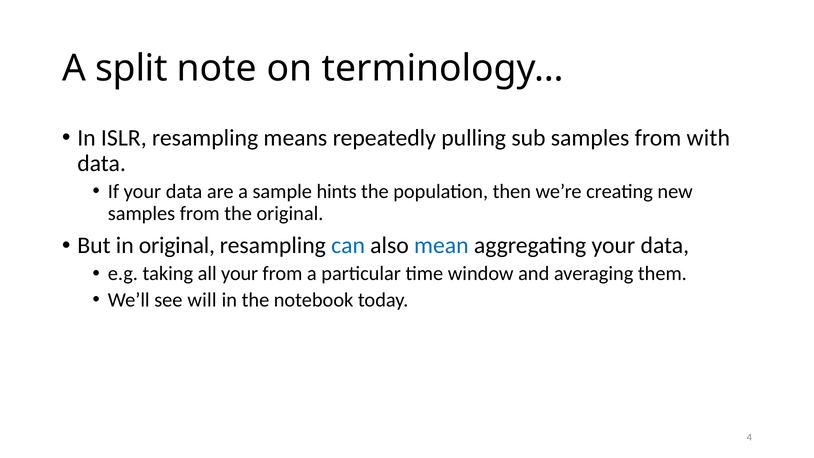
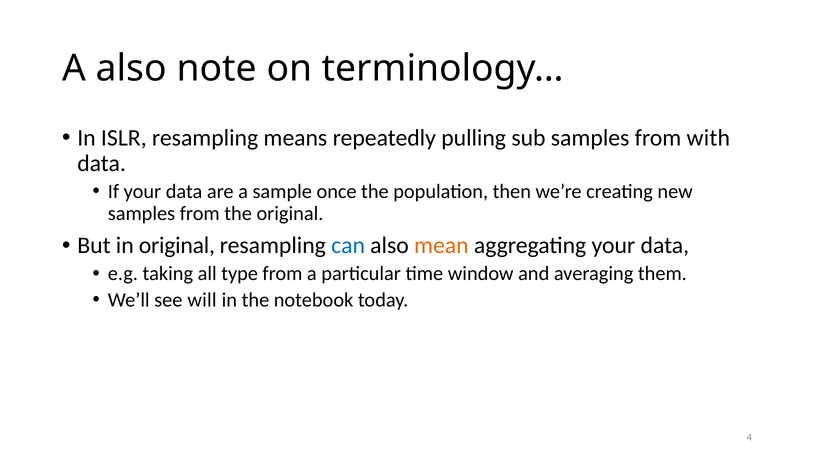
A split: split -> also
hints: hints -> once
mean colour: blue -> orange
all your: your -> type
